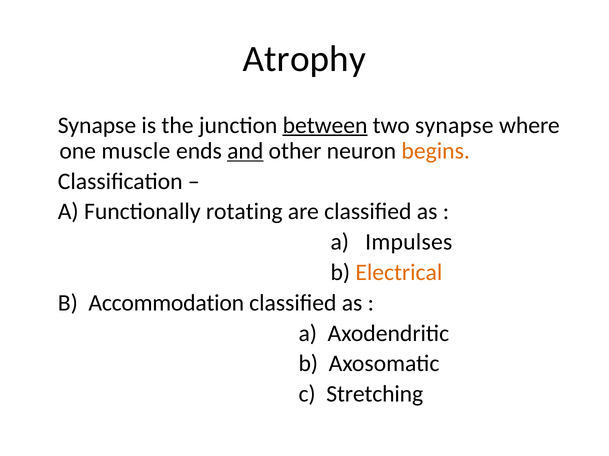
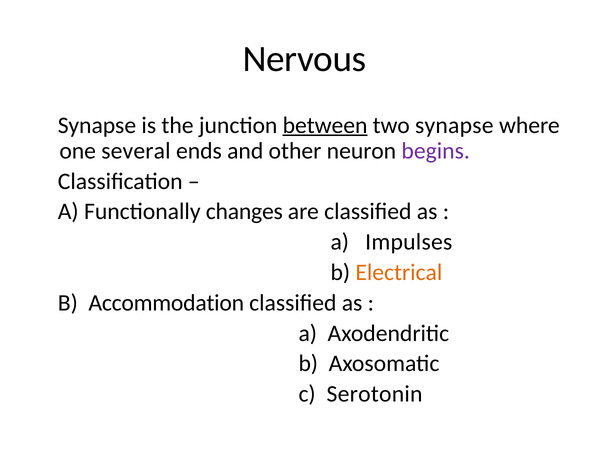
Atrophy: Atrophy -> Nervous
muscle: muscle -> several
and underline: present -> none
begins colour: orange -> purple
rotating: rotating -> changes
Stretching: Stretching -> Serotonin
